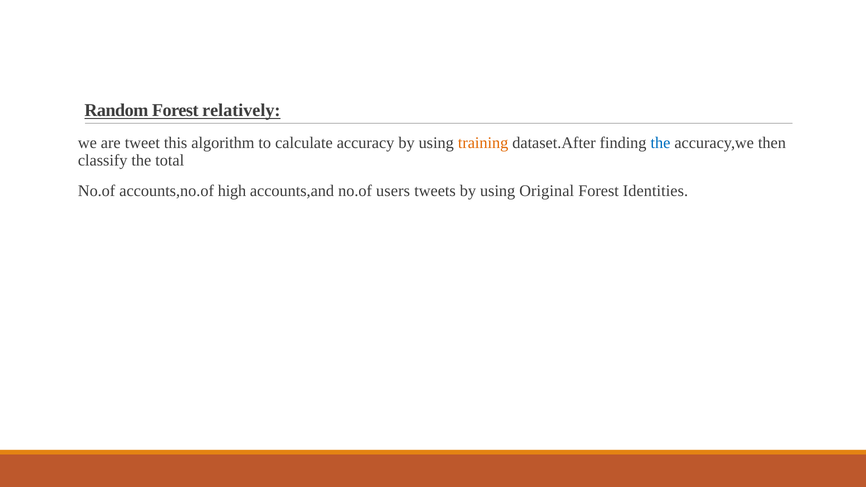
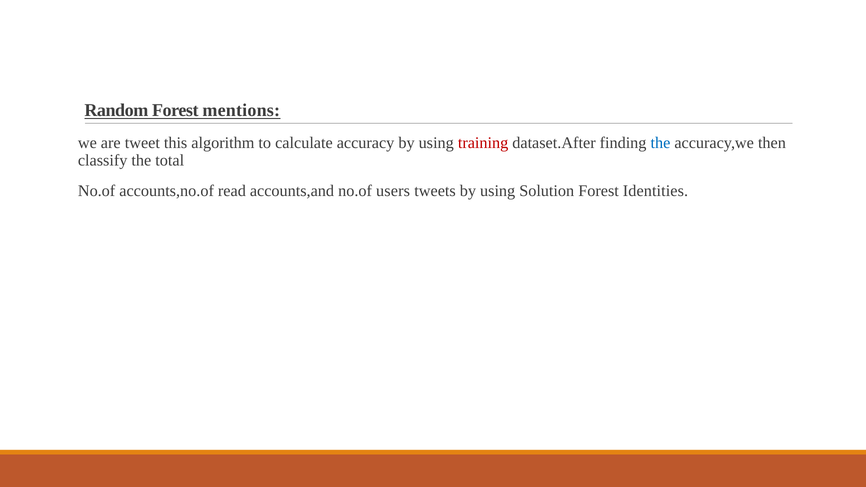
relatively: relatively -> mentions
training colour: orange -> red
high: high -> read
Original: Original -> Solution
